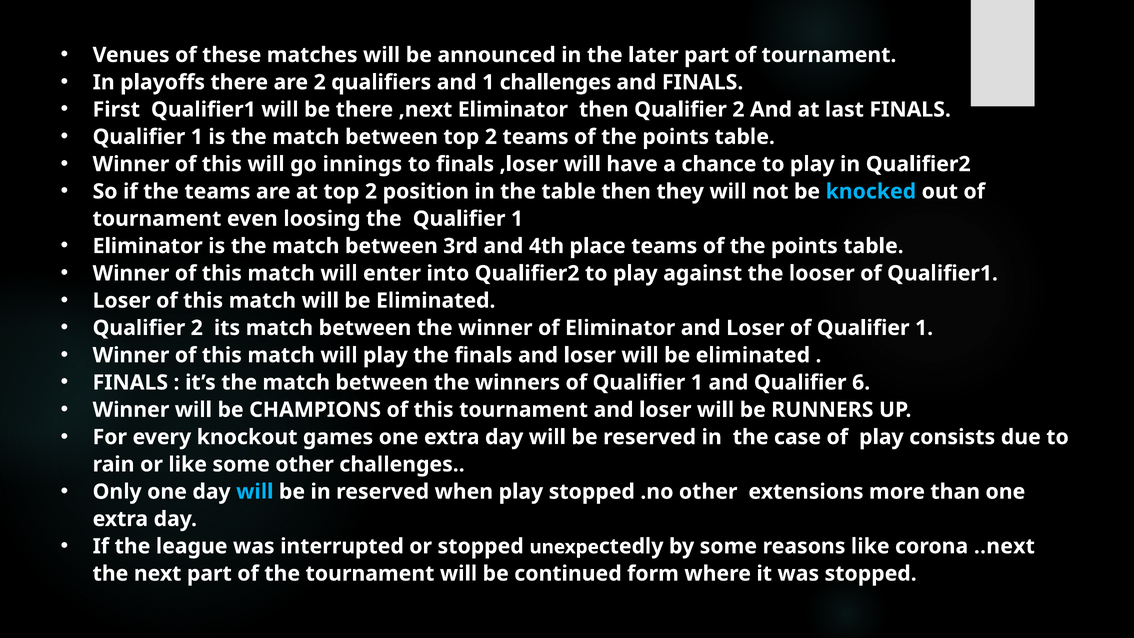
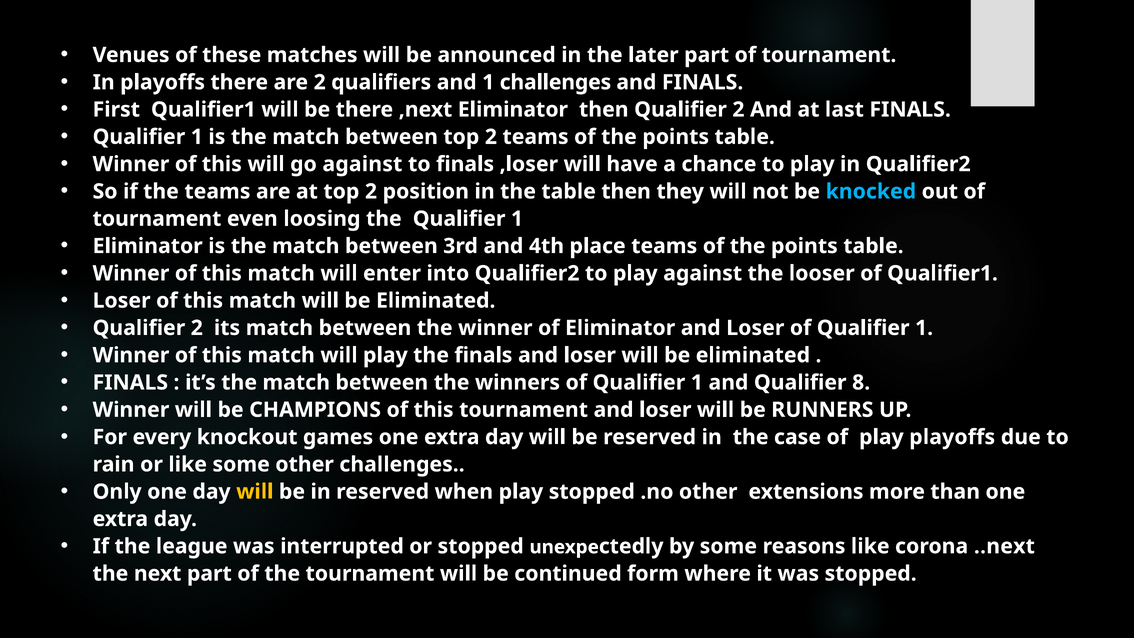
go innings: innings -> against
6: 6 -> 8
play consists: consists -> playoffs
will at (255, 492) colour: light blue -> yellow
